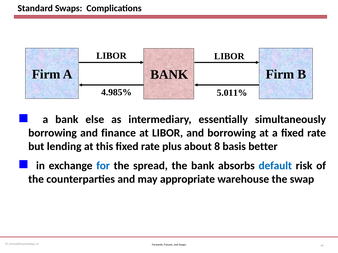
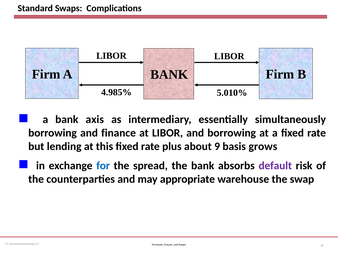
5.011%: 5.011% -> 5.010%
else: else -> axis
8: 8 -> 9
better: better -> grows
default colour: blue -> purple
